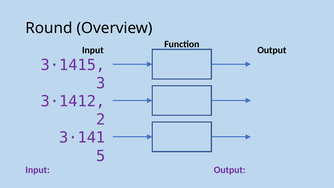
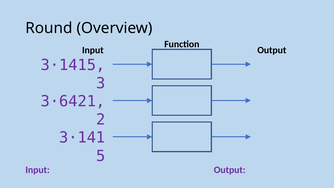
3·1412: 3·1412 -> 3·6421
